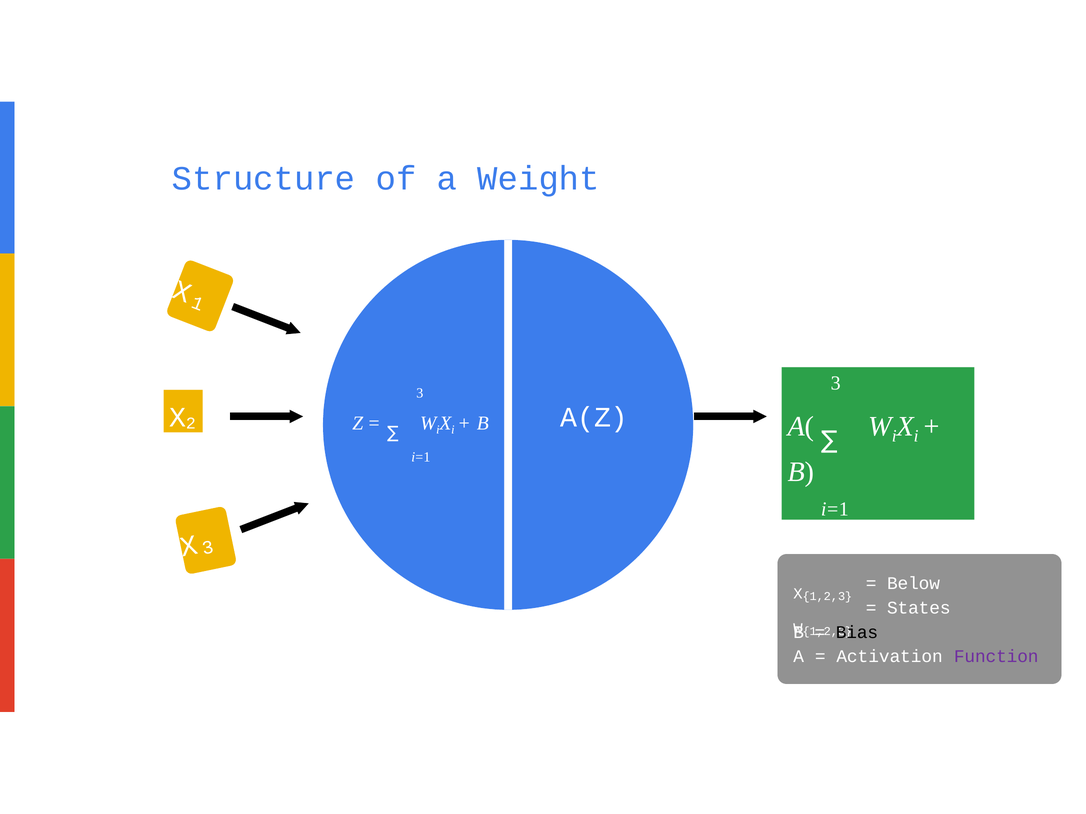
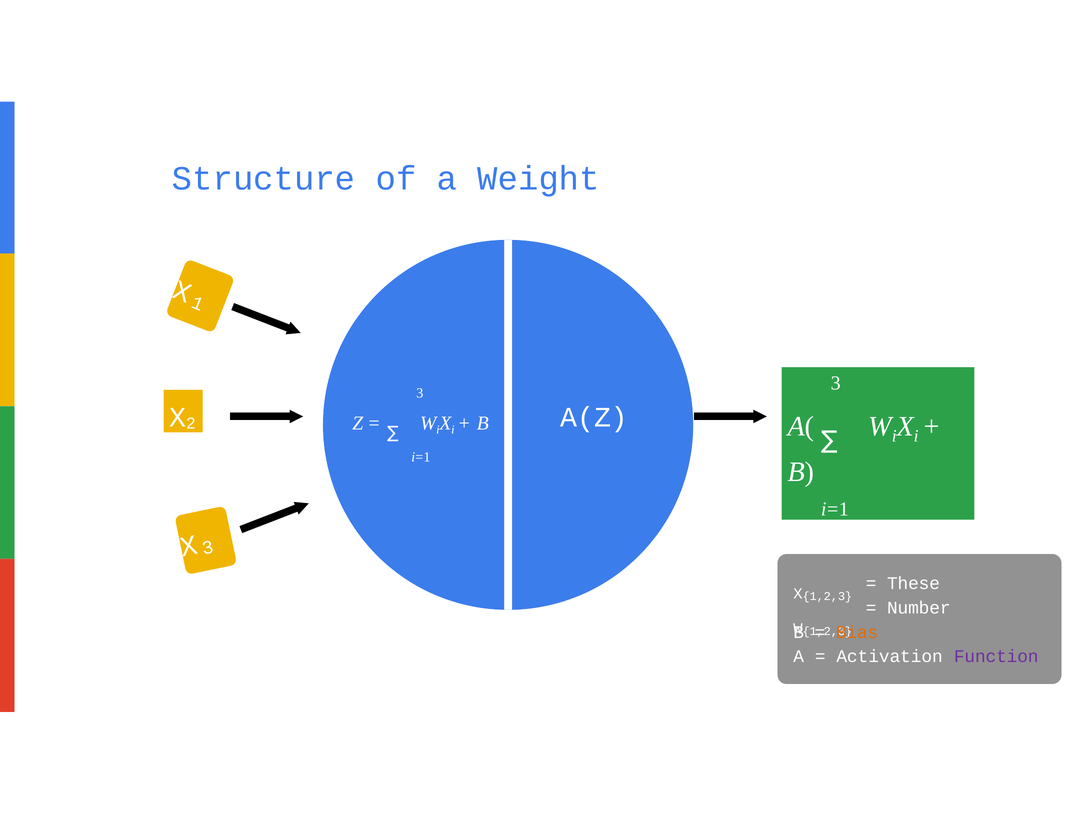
Below: Below -> These
States: States -> Number
Bias colour: black -> orange
